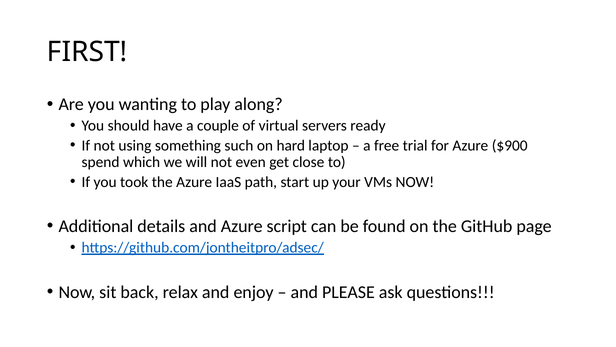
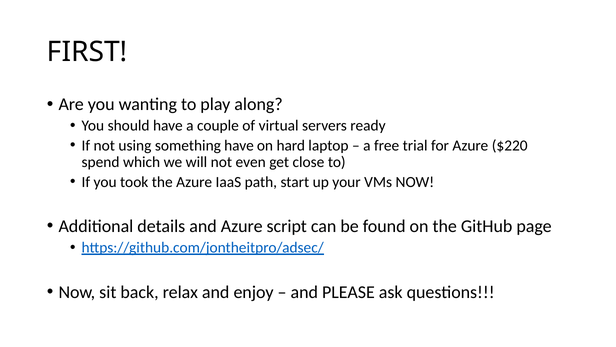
something such: such -> have
$900: $900 -> $220
